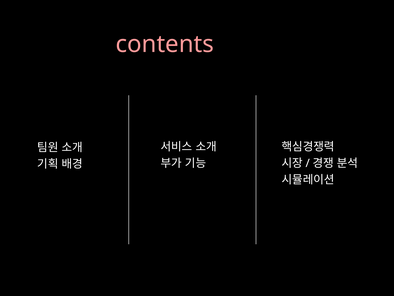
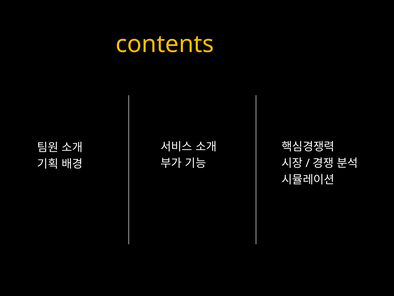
contents colour: pink -> yellow
